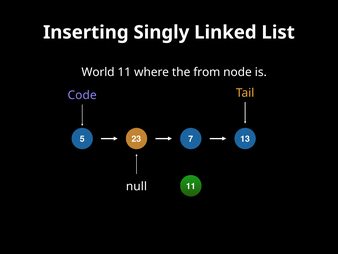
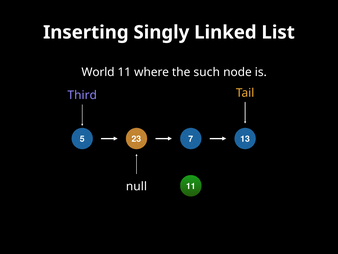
from: from -> such
Code: Code -> Third
